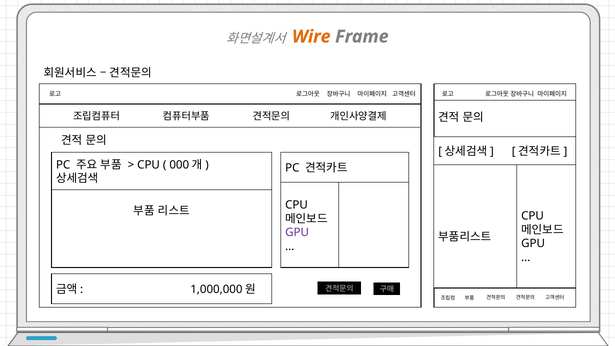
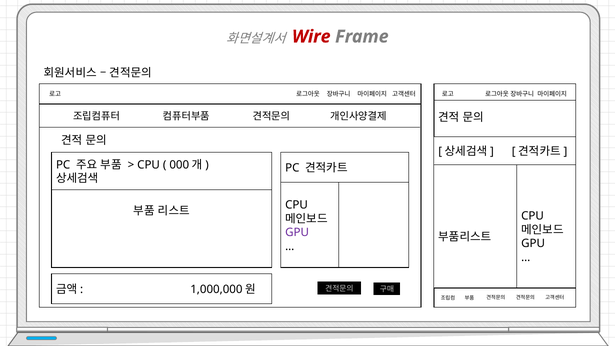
Wire colour: orange -> red
